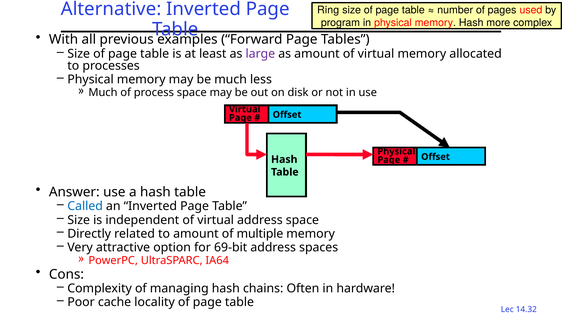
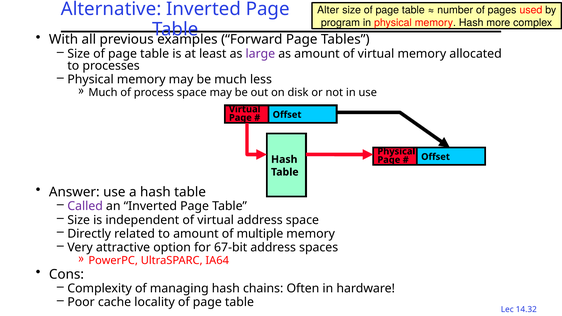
Ring: Ring -> Alter
Called colour: blue -> purple
69-bit: 69-bit -> 67-bit
